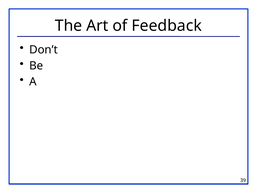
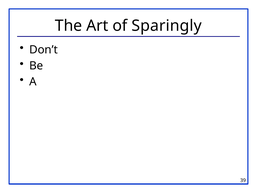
Feedback: Feedback -> Sparingly
